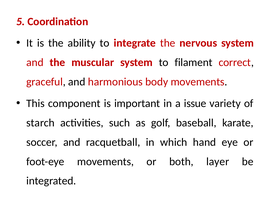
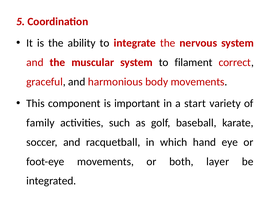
issue: issue -> start
starch: starch -> family
